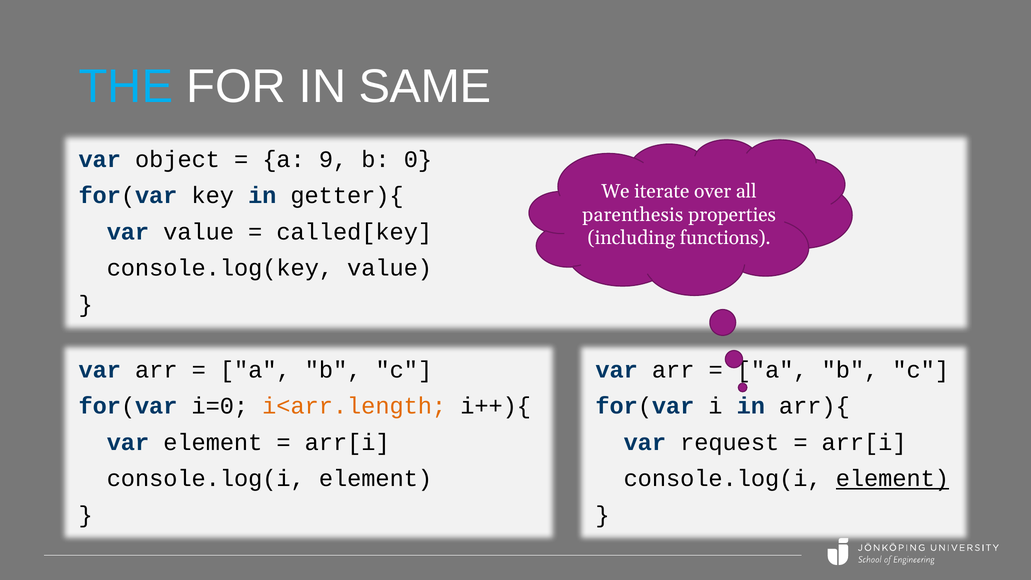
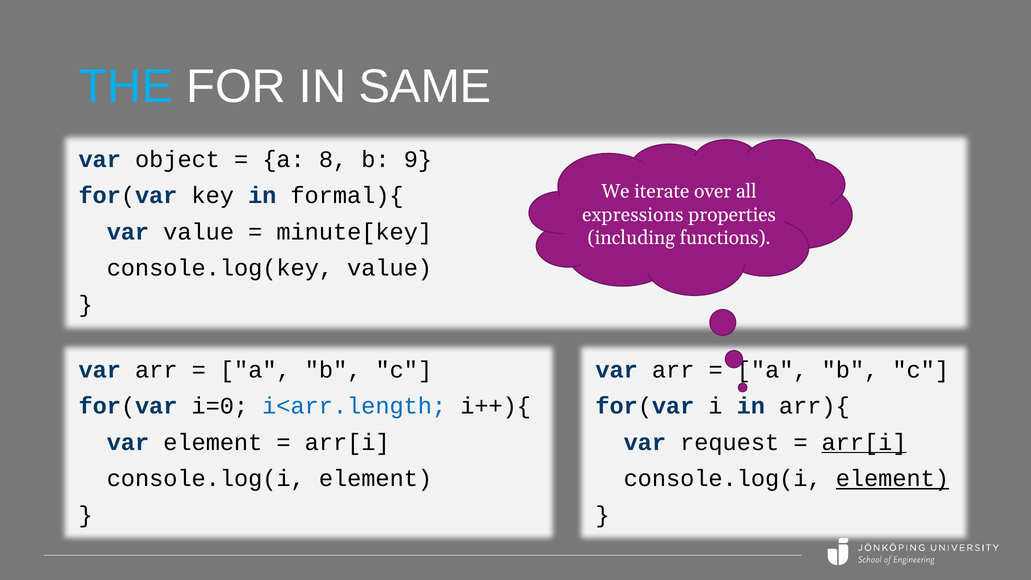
9: 9 -> 8
0: 0 -> 9
getter){: getter){ -> formal){
parenthesis: parenthesis -> expressions
called[key: called[key -> minute[key
i<arr.length colour: orange -> blue
arr[i at (864, 442) underline: none -> present
